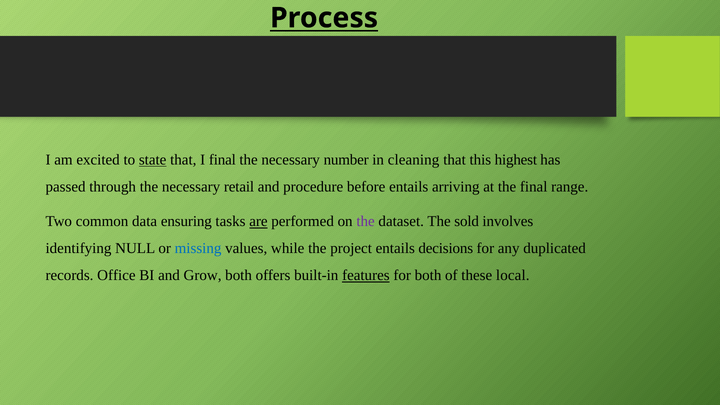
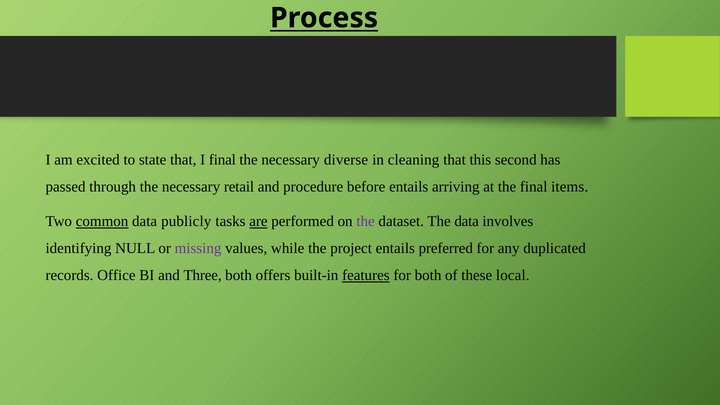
state underline: present -> none
number: number -> diverse
highest: highest -> second
range: range -> items
common underline: none -> present
ensuring: ensuring -> publicly
The sold: sold -> data
missing colour: blue -> purple
decisions: decisions -> preferred
Grow: Grow -> Three
